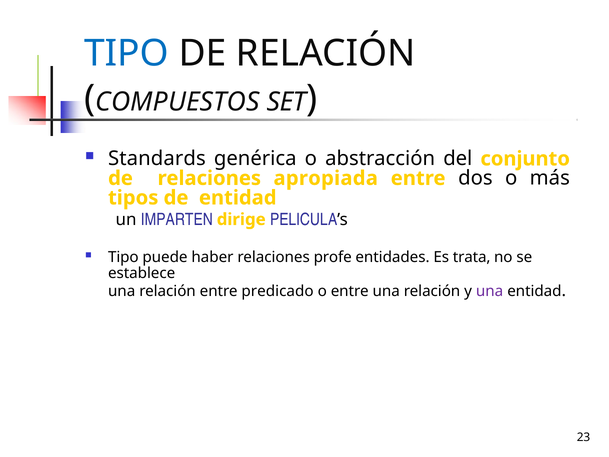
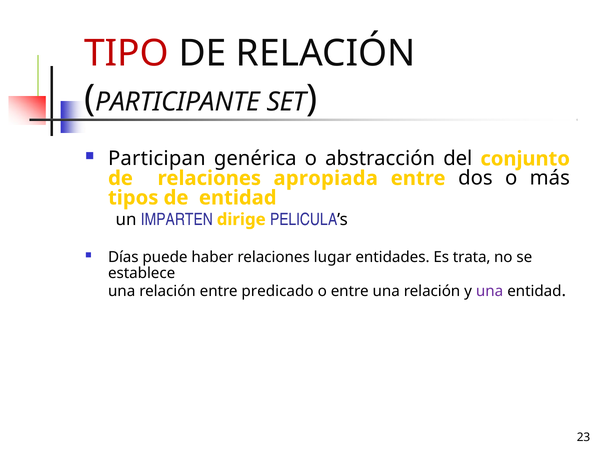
TIPO at (127, 54) colour: blue -> red
COMPUESTOS: COMPUESTOS -> PARTICIPANTE
Standards: Standards -> Participan
Tipo at (123, 257): Tipo -> Días
profe: profe -> lugar
